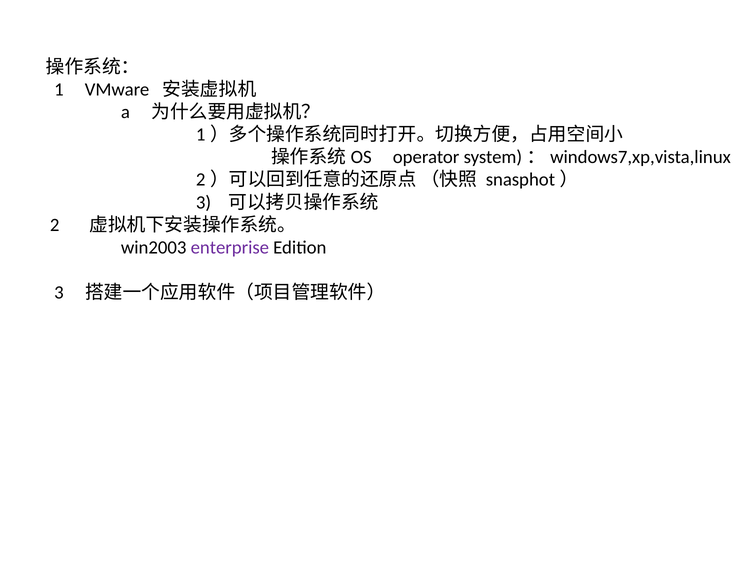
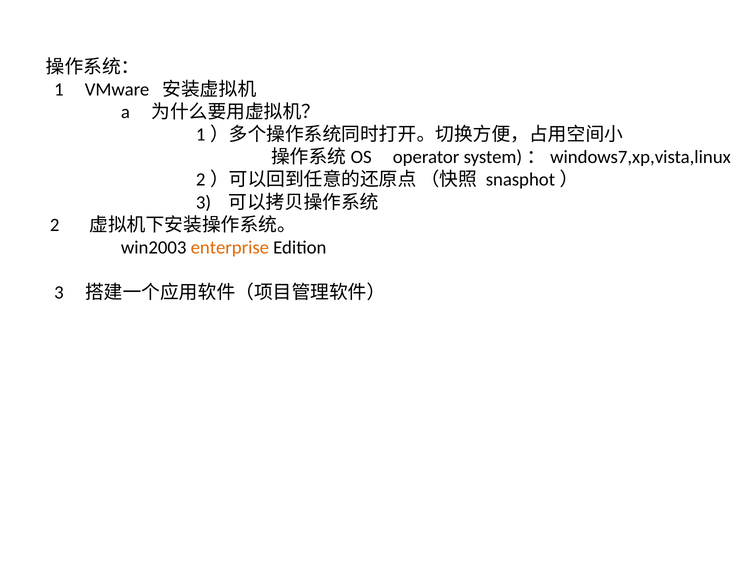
enterprise colour: purple -> orange
